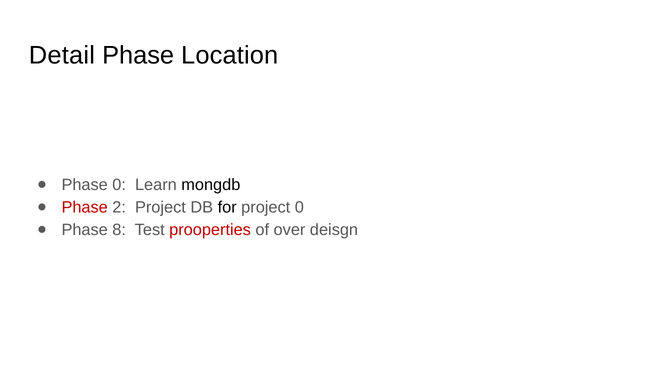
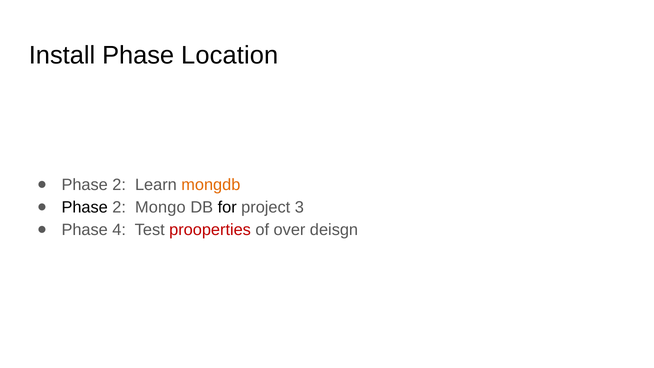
Detail: Detail -> Install
0 at (119, 185): 0 -> 2
mongdb colour: black -> orange
Phase at (85, 207) colour: red -> black
2 Project: Project -> Mongo
project 0: 0 -> 3
8: 8 -> 4
